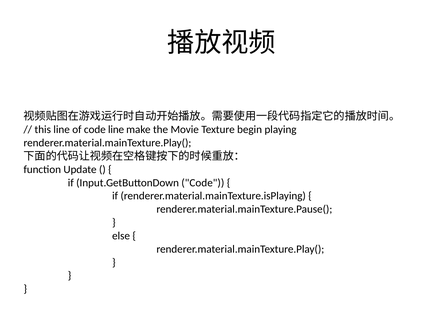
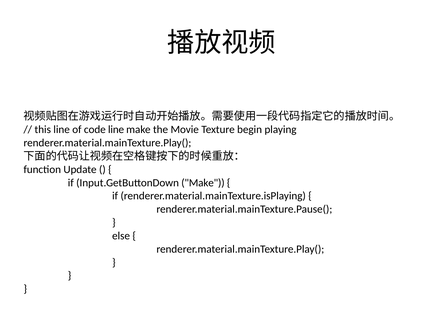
Input.GetButtonDown Code: Code -> Make
